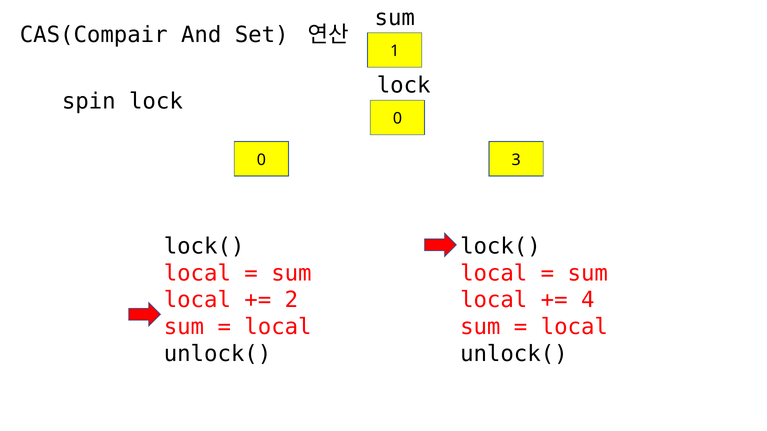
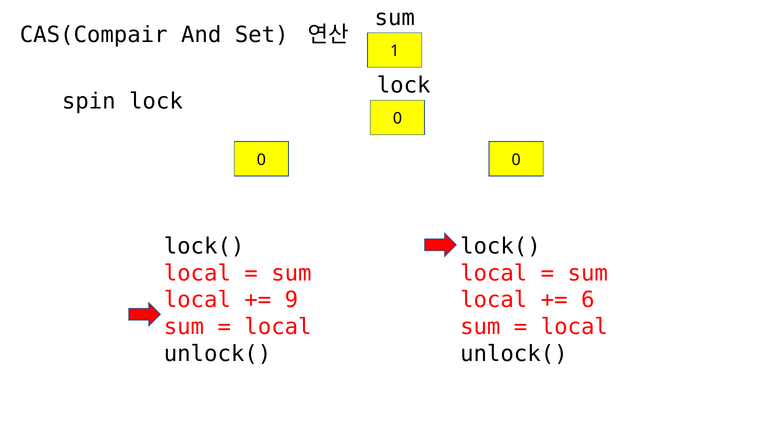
0 3: 3 -> 0
2: 2 -> 9
4: 4 -> 6
